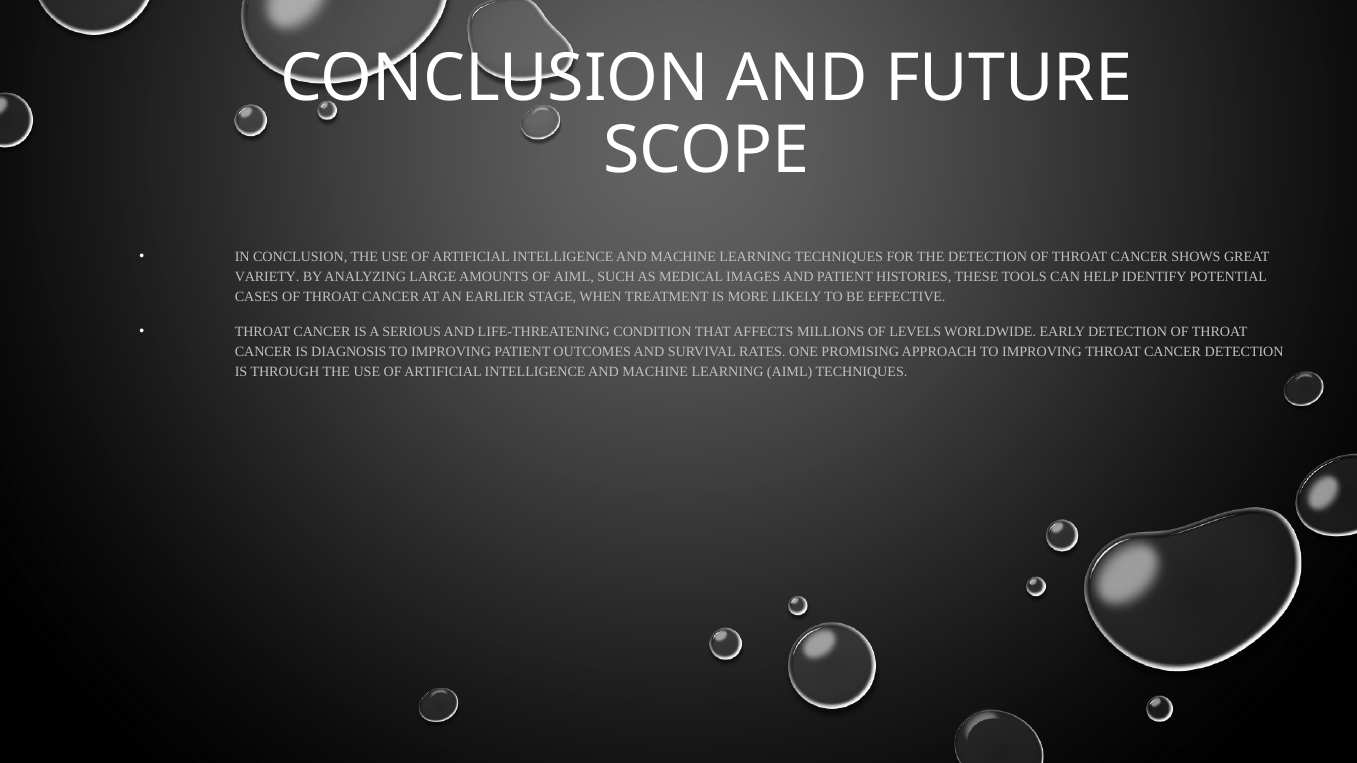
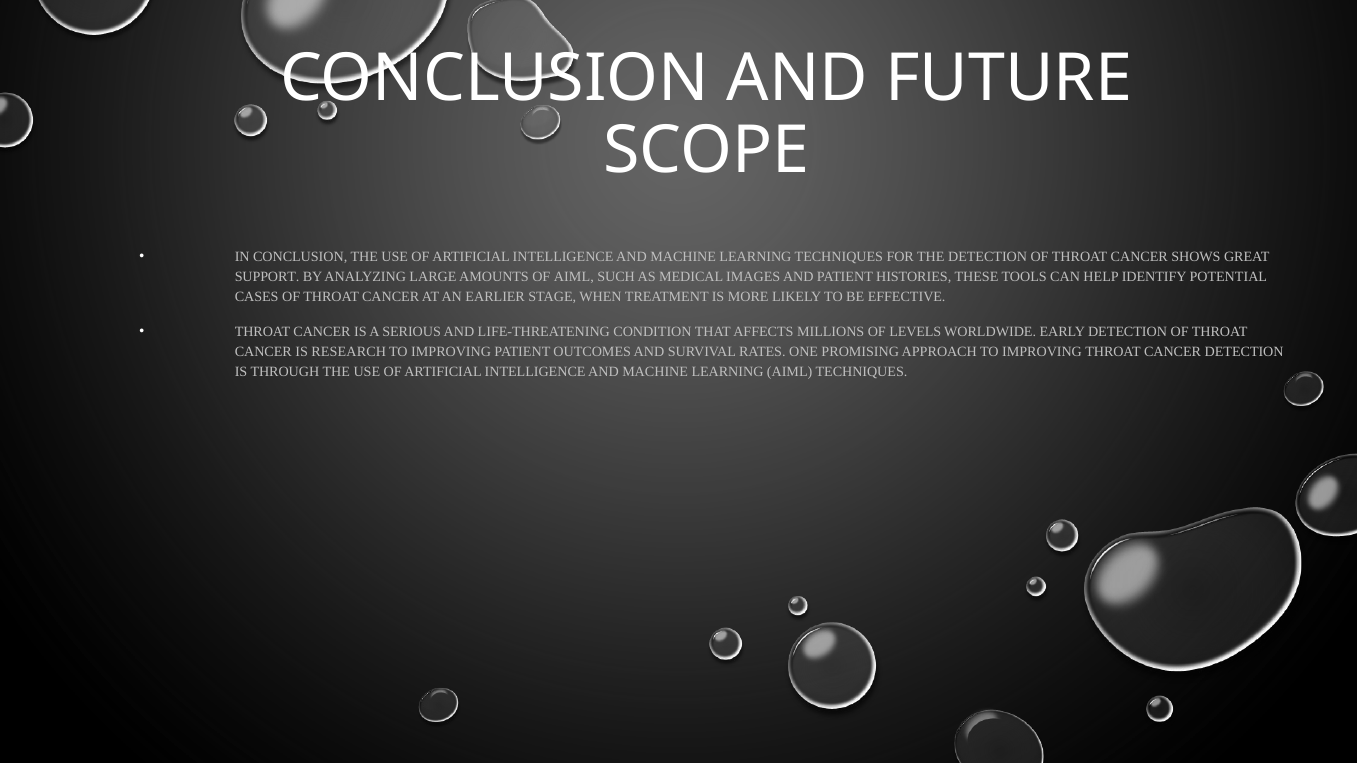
VARIETY: VARIETY -> SUPPORT
DIAGNOSIS: DIAGNOSIS -> RESEARCH
